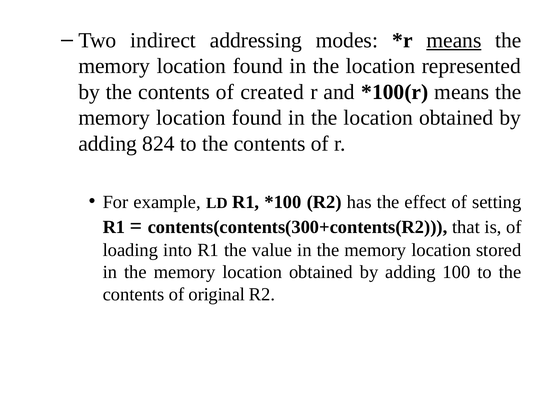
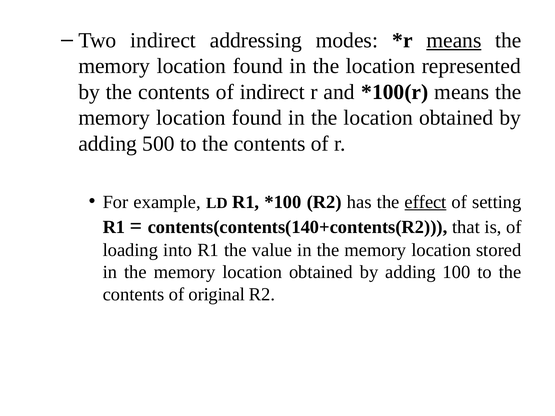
of created: created -> indirect
824: 824 -> 500
effect underline: none -> present
contents(contents(300+contents(R2: contents(contents(300+contents(R2 -> contents(contents(140+contents(R2
